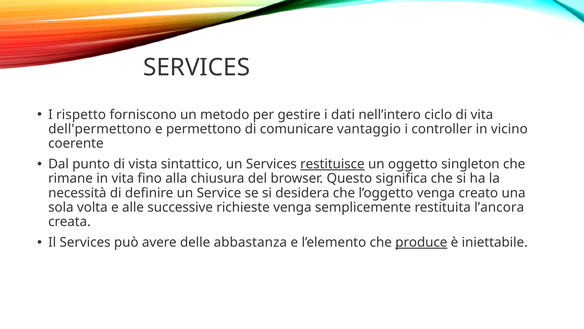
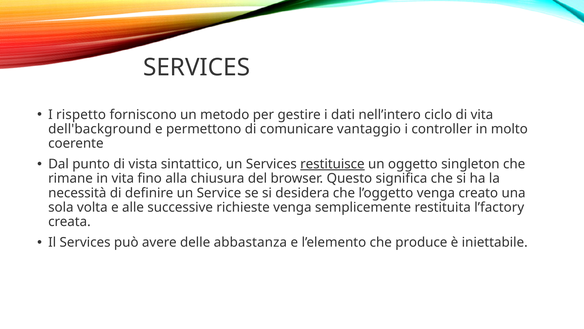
dell'permettono: dell'permettono -> dell'background
vicino: vicino -> molto
l’ancora: l’ancora -> l’factory
produce underline: present -> none
